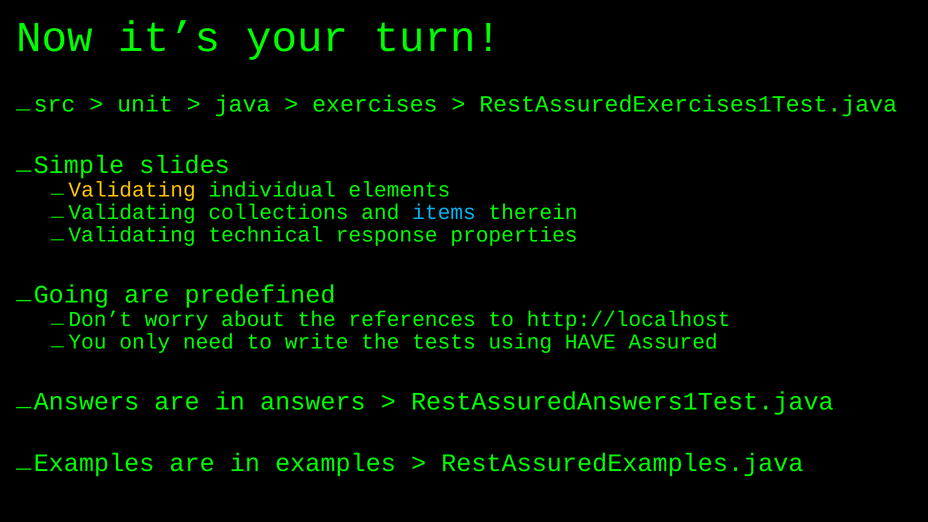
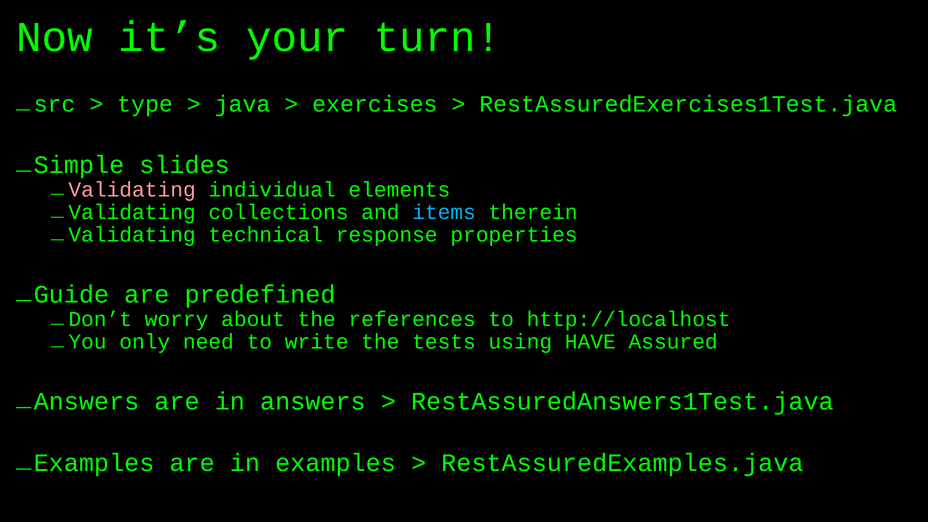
unit: unit -> type
Validating at (132, 190) colour: yellow -> pink
Going: Going -> Guide
